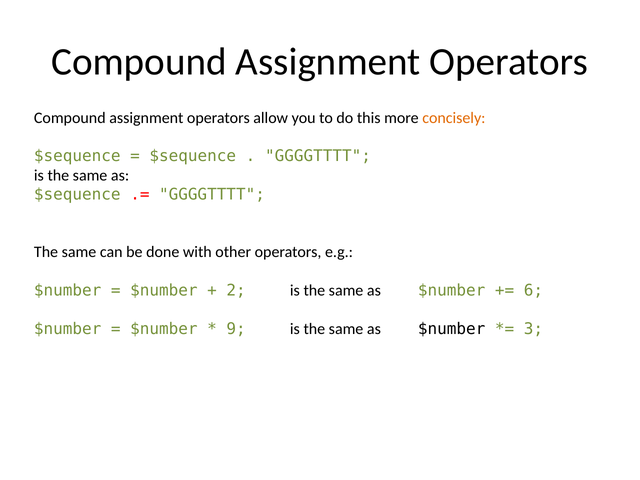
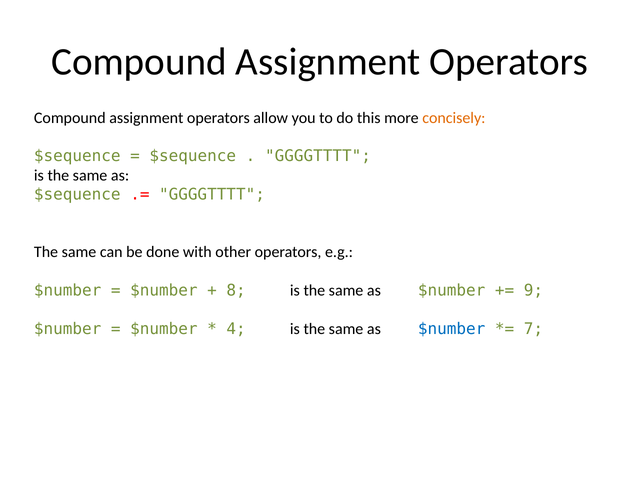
2: 2 -> 8
6: 6 -> 9
9: 9 -> 4
$number at (452, 329) colour: black -> blue
3: 3 -> 7
